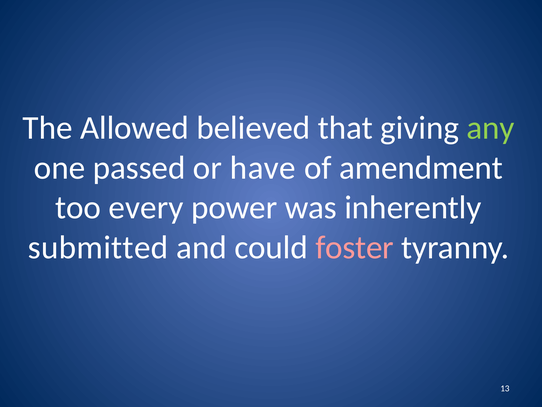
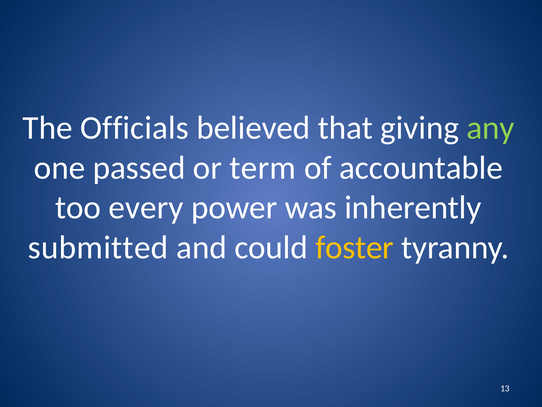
Allowed: Allowed -> Officials
have: have -> term
amendment: amendment -> accountable
foster colour: pink -> yellow
